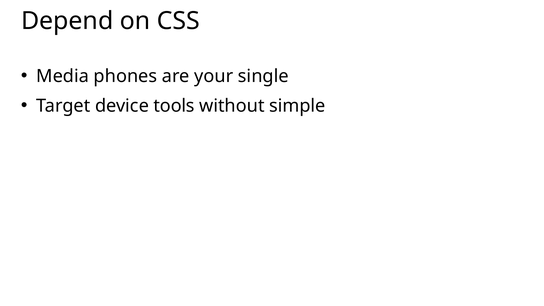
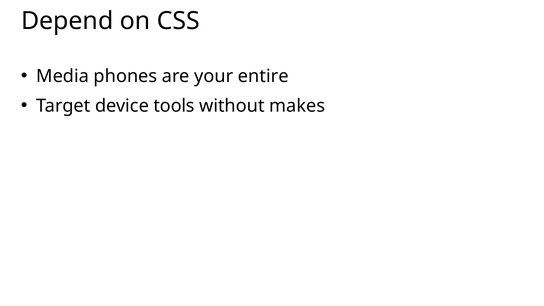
single: single -> entire
simple: simple -> makes
